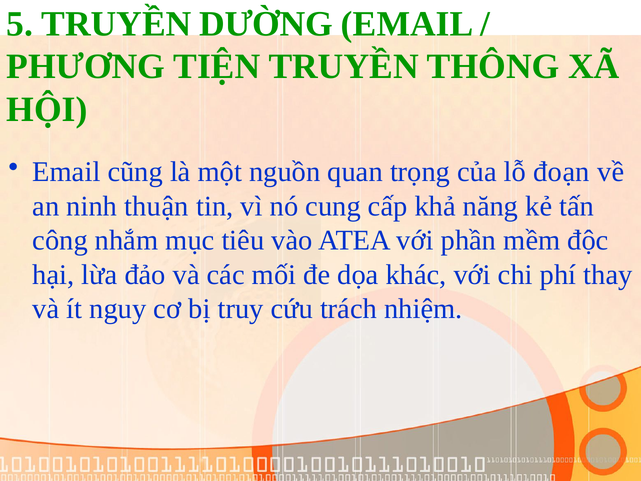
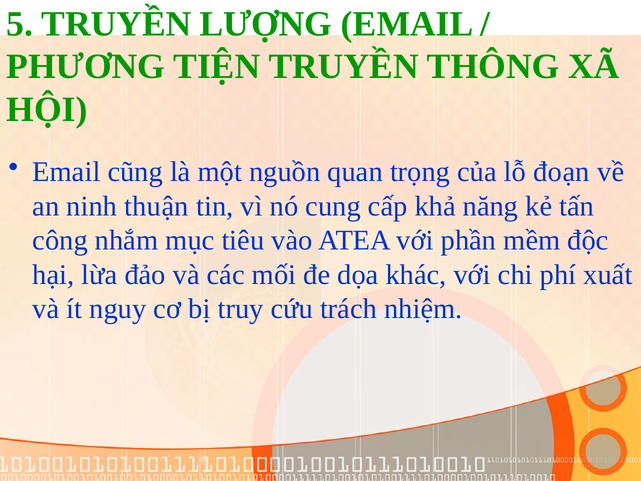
DƯỜNG: DƯỜNG -> LƯỢNG
thay: thay -> xuất
